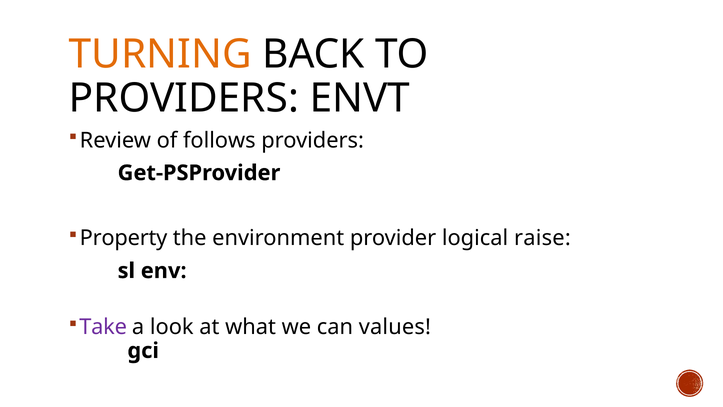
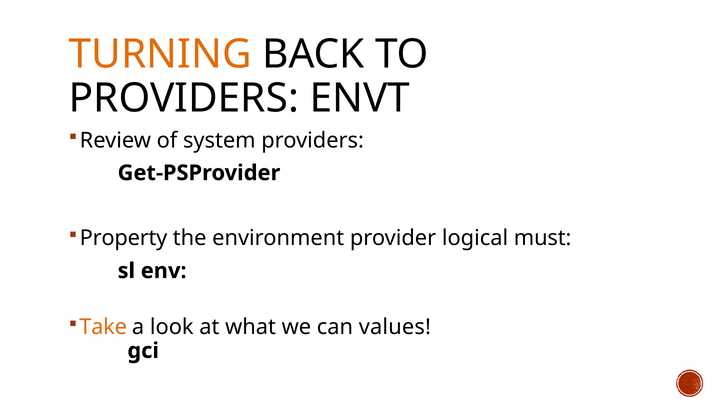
follows: follows -> system
raise: raise -> must
Take colour: purple -> orange
